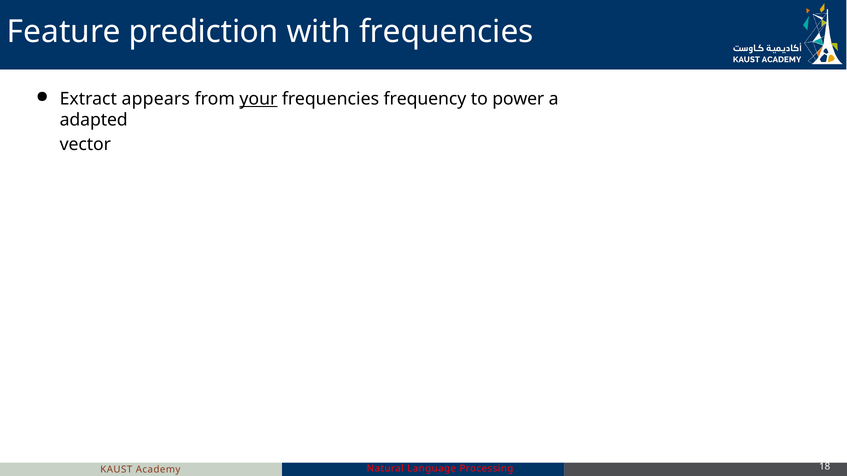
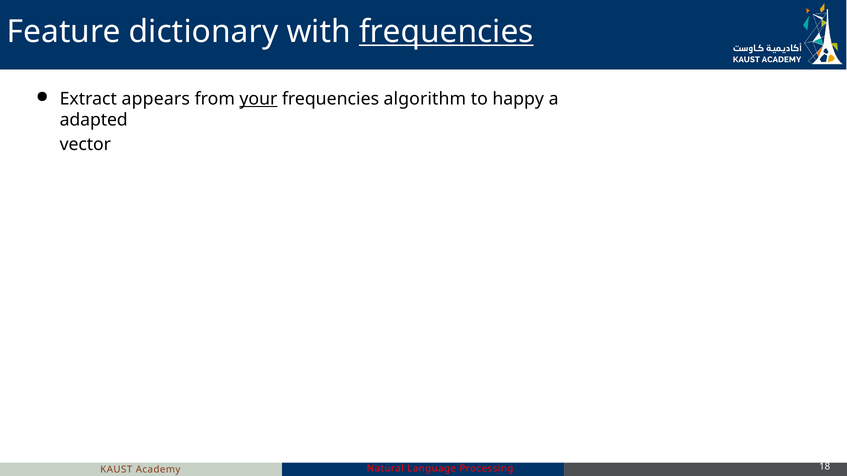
prediction: prediction -> dictionary
frequencies at (446, 32) underline: none -> present
frequency: frequency -> algorithm
power: power -> happy
